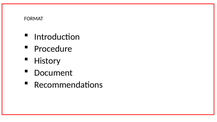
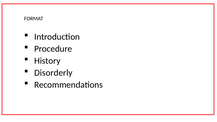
Document: Document -> Disorderly
